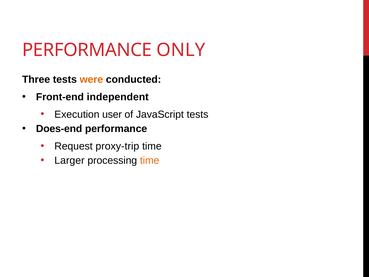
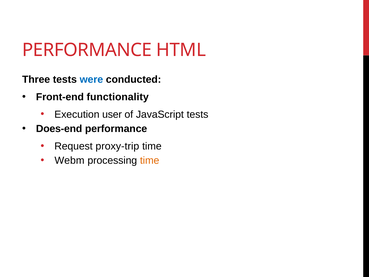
ONLY: ONLY -> HTML
were colour: orange -> blue
independent: independent -> functionality
Larger: Larger -> Webm
